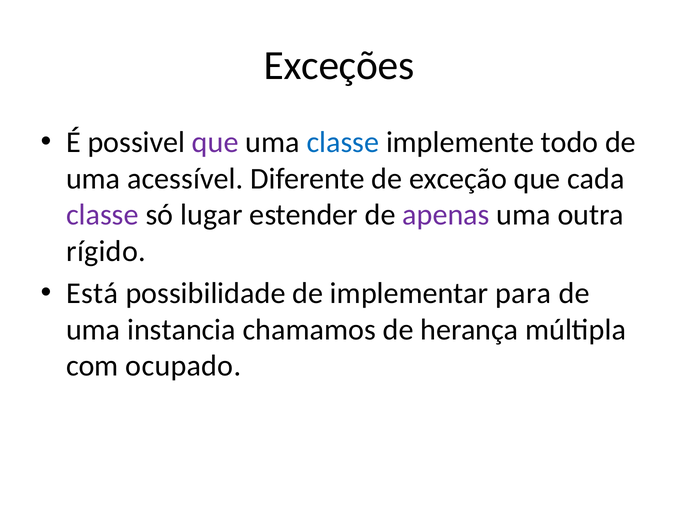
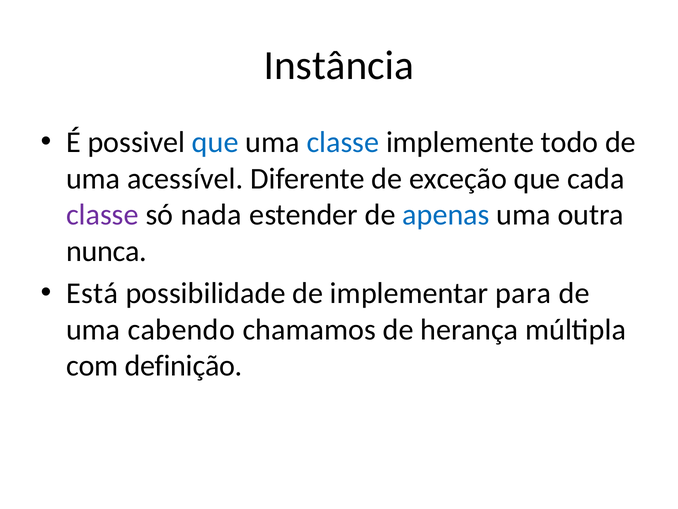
Exceções: Exceções -> Instância
que at (215, 142) colour: purple -> blue
lugar: lugar -> nada
apenas colour: purple -> blue
rígido: rígido -> nunca
instancia: instancia -> cabendo
ocupado: ocupado -> definição
